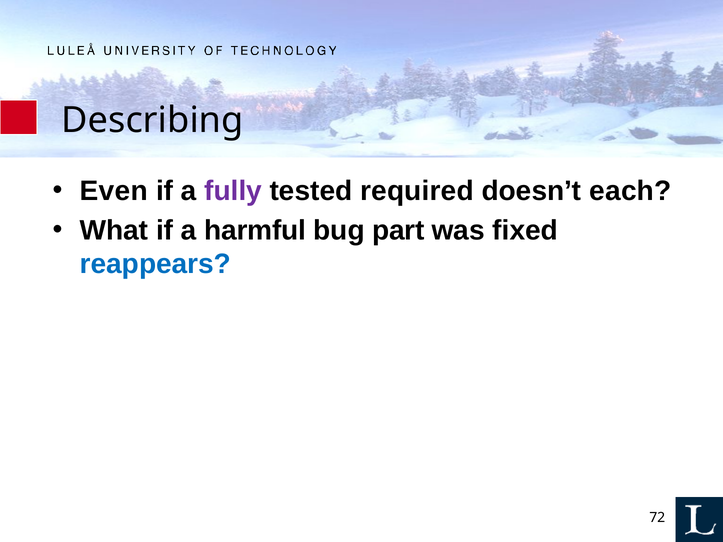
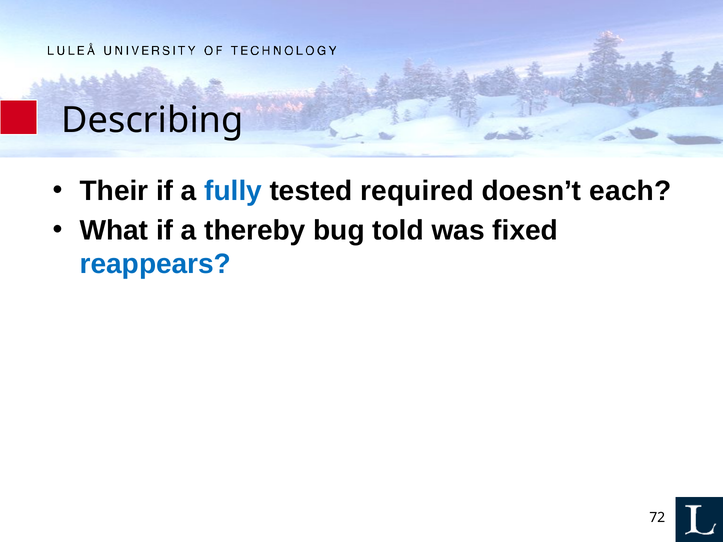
Even: Even -> Their
fully colour: purple -> blue
harmful: harmful -> thereby
part: part -> told
